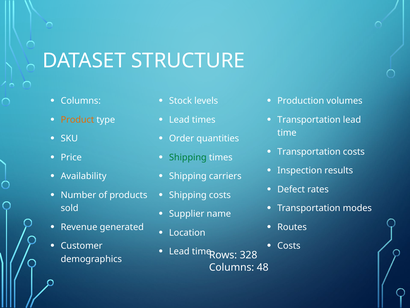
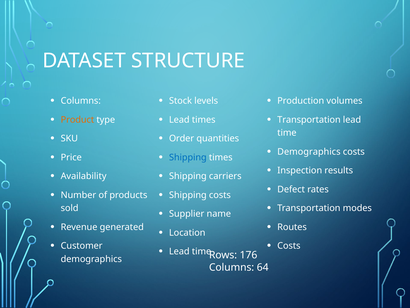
Transportation at (309, 152): Transportation -> Demographics
Shipping at (188, 157) colour: green -> blue
328: 328 -> 176
48: 48 -> 64
